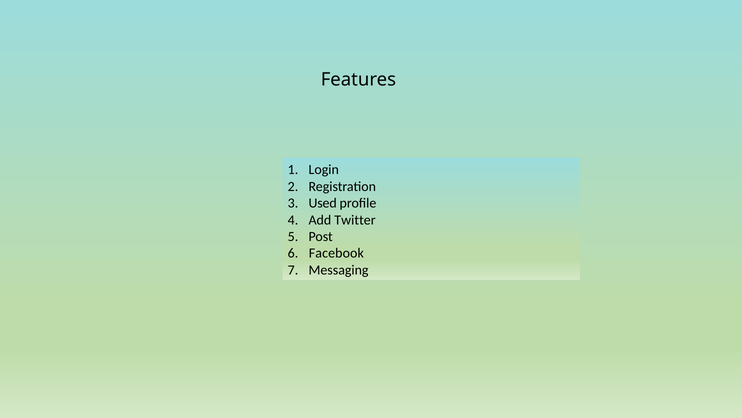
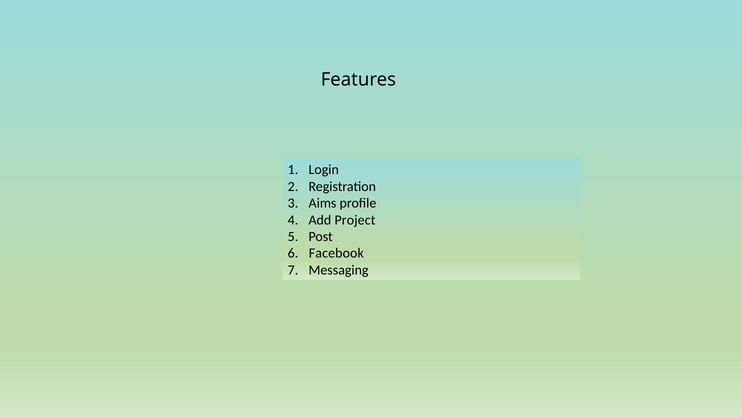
Used: Used -> Aims
Twitter: Twitter -> Project
